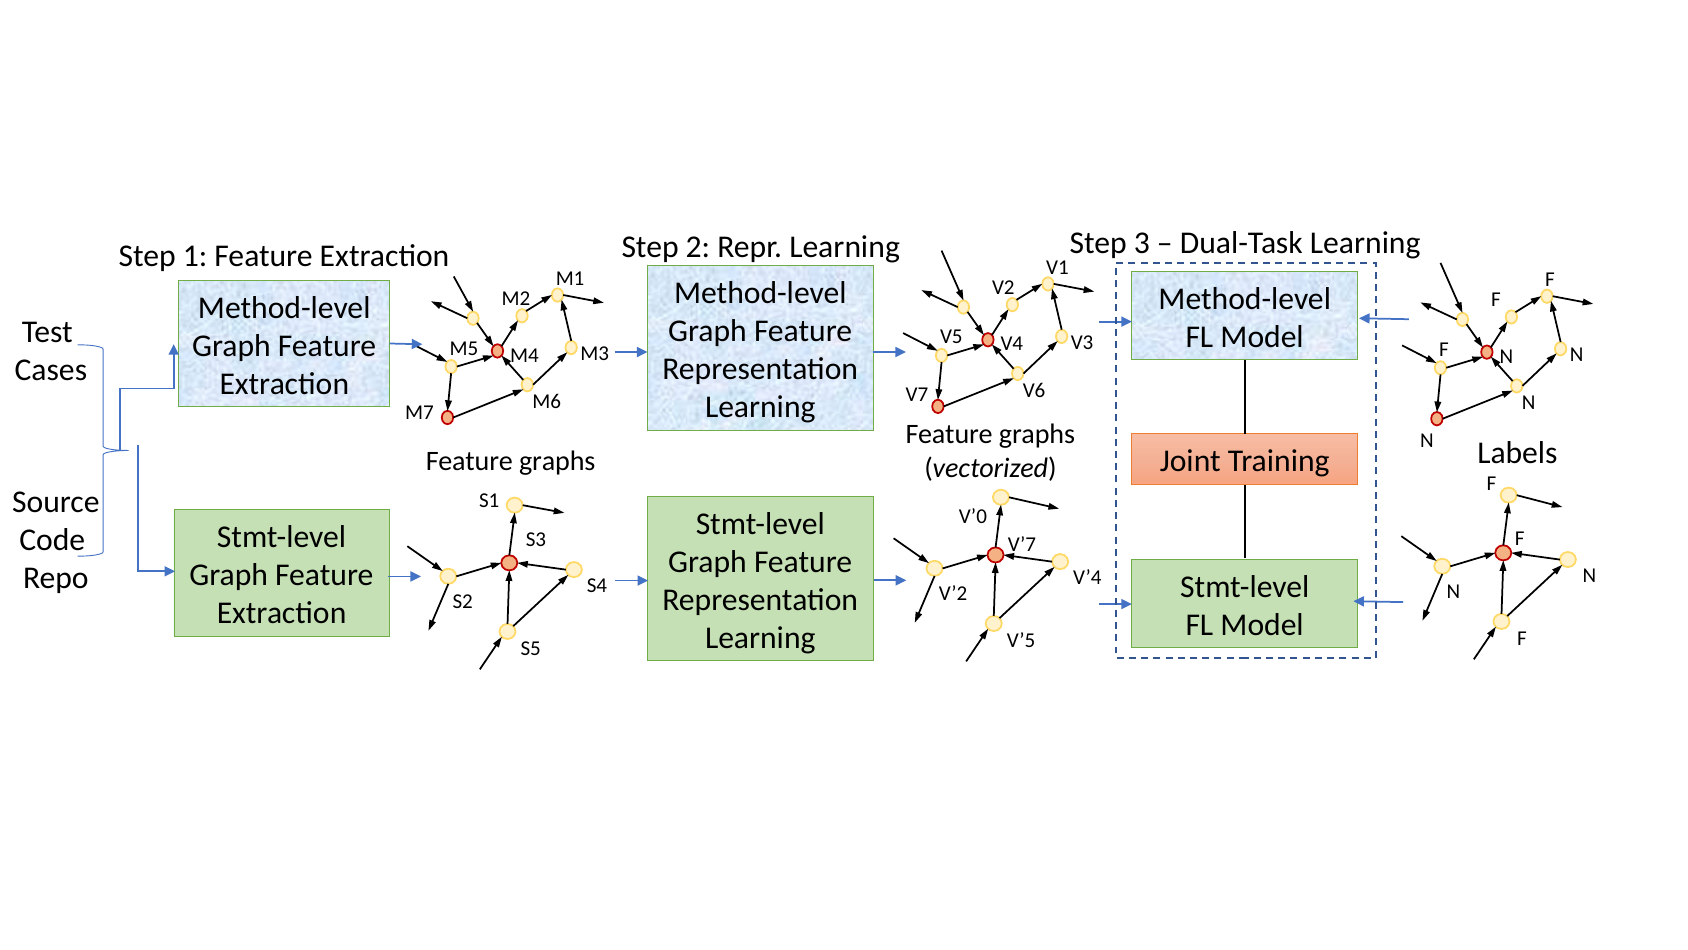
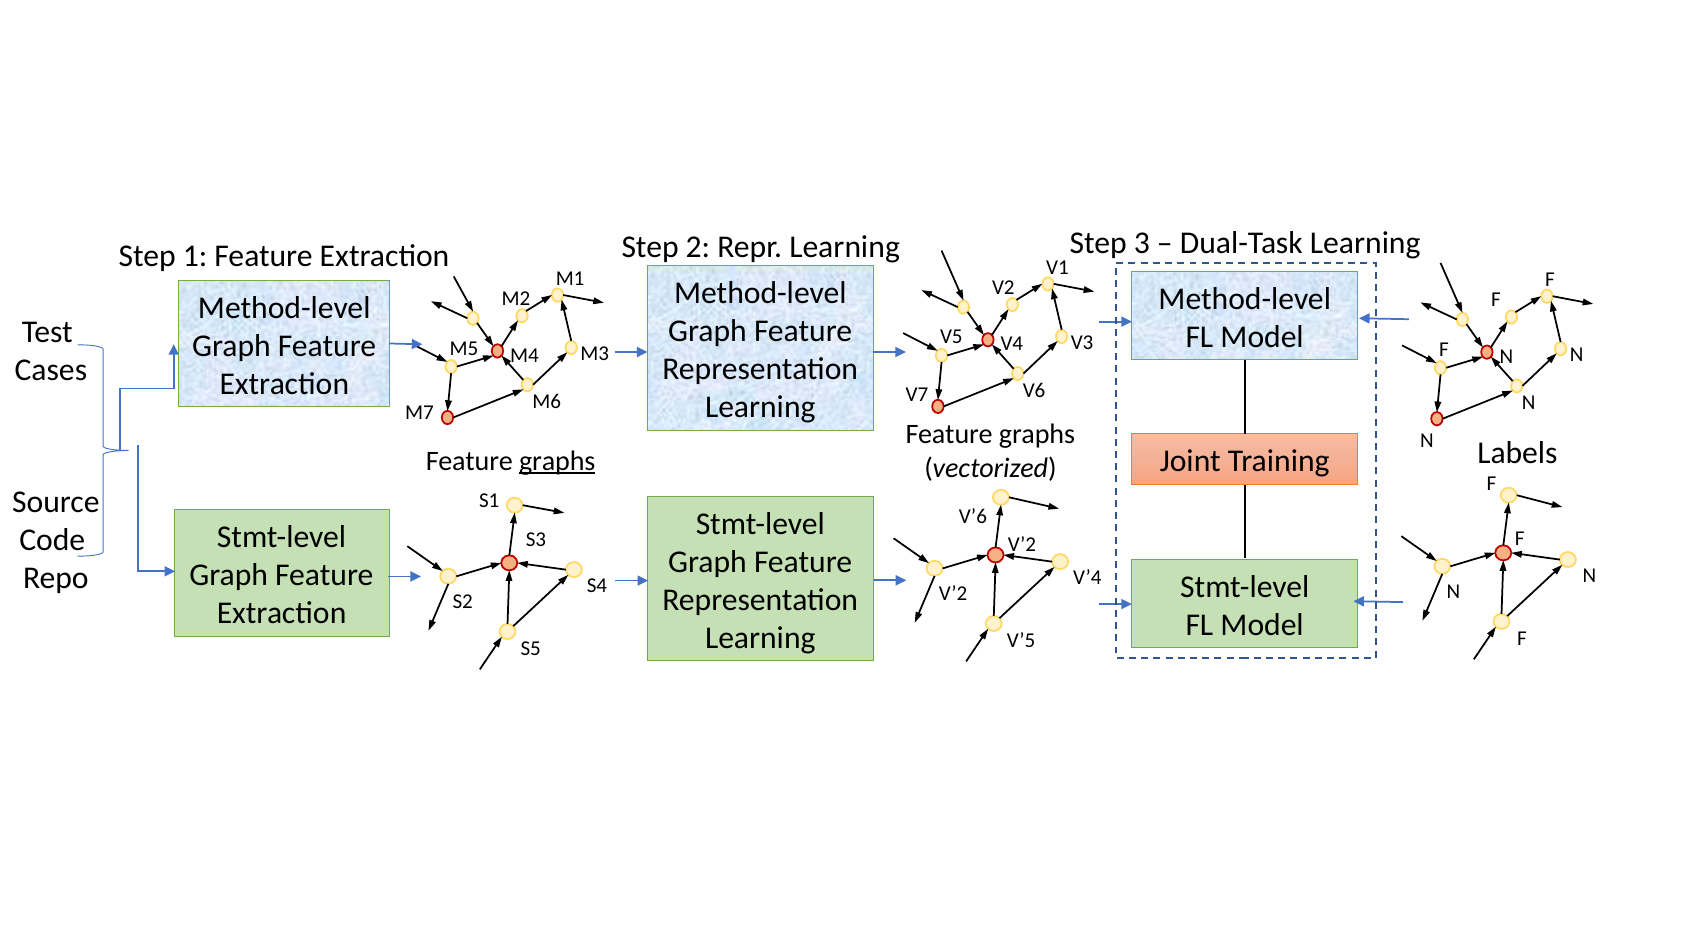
graphs at (557, 461) underline: none -> present
V’0: V’0 -> V’6
V’7 at (1022, 544): V’7 -> V’2
